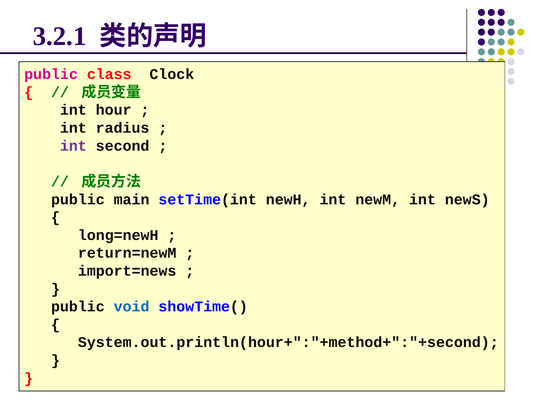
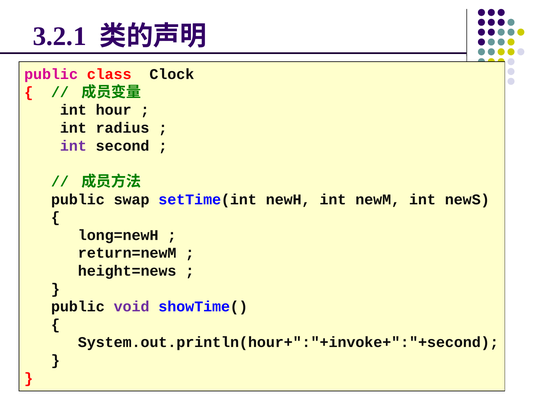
main: main -> swap
import=news: import=news -> height=news
void colour: blue -> purple
System.out.println(hour+":"+method+":"+second: System.out.println(hour+":"+method+":"+second -> System.out.println(hour+":"+invoke+":"+second
